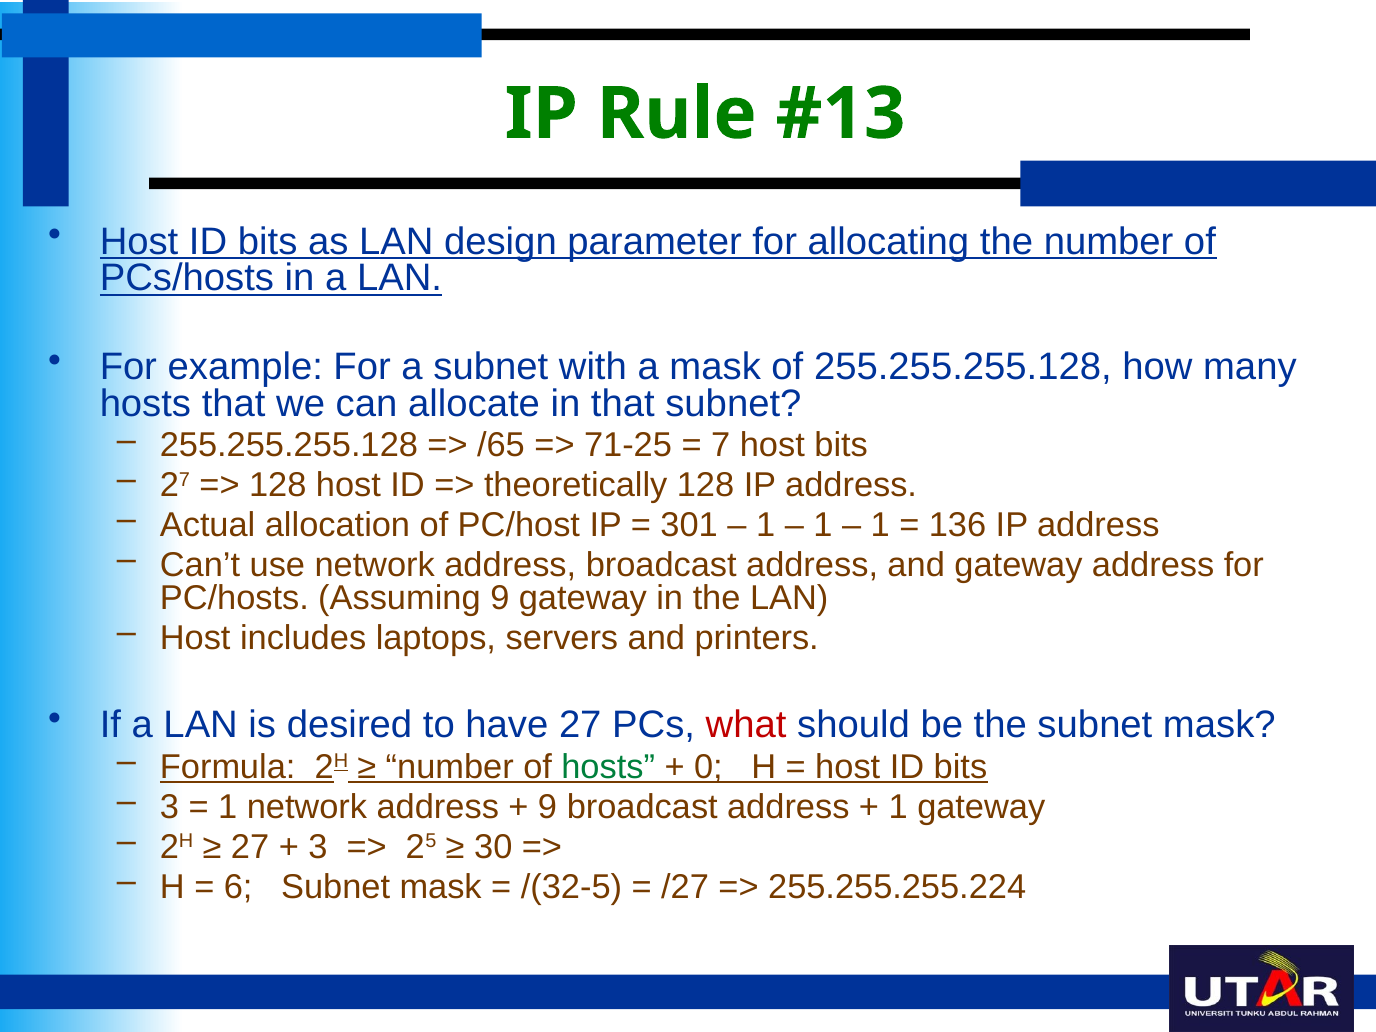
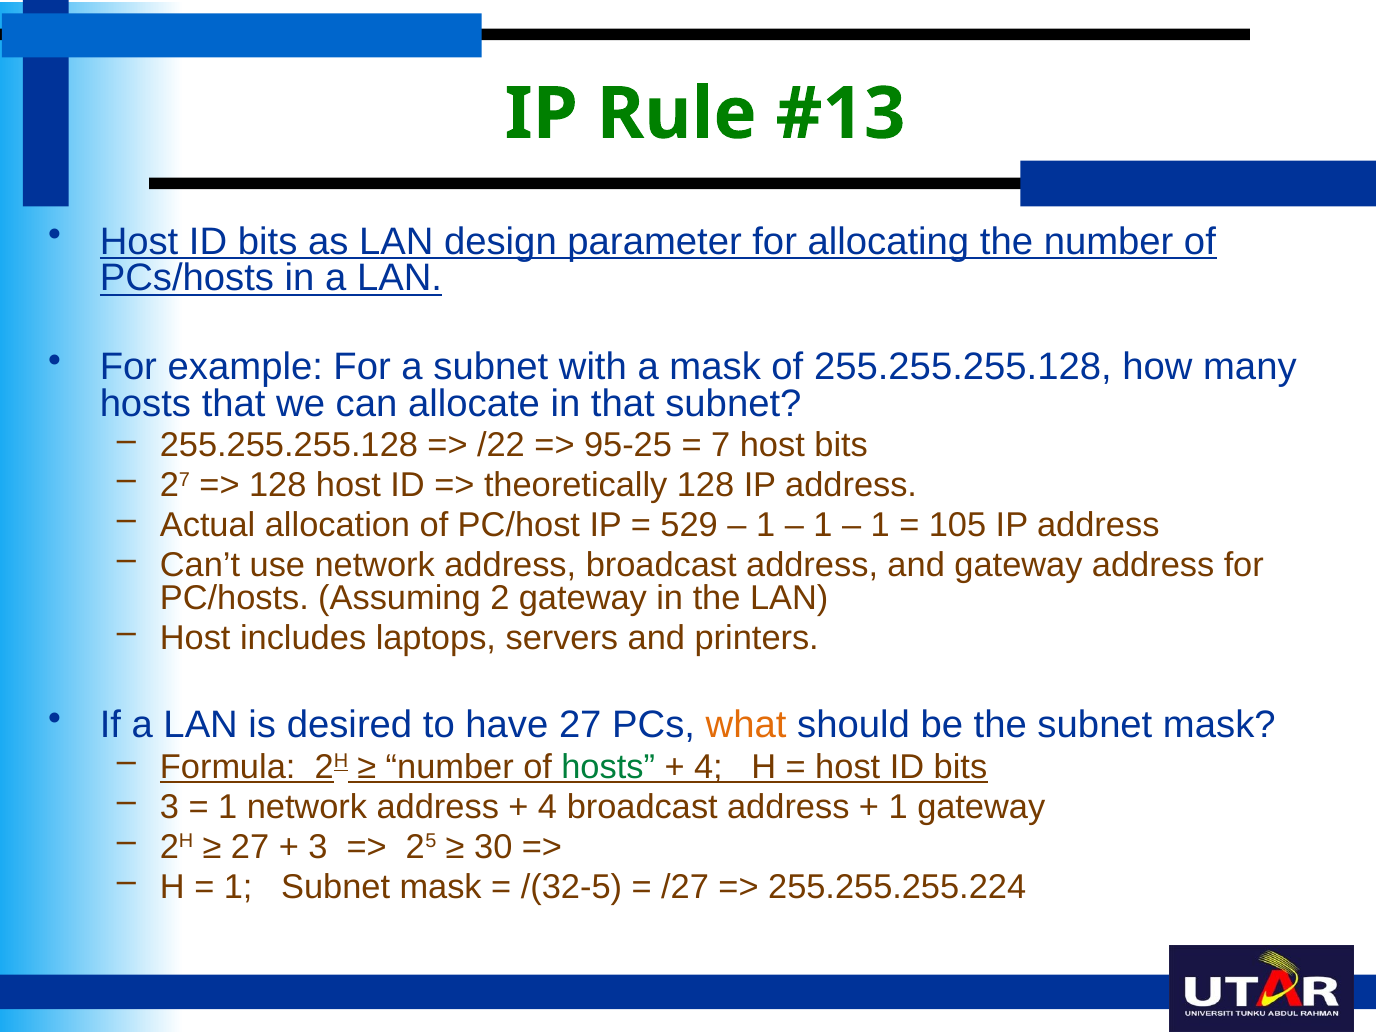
/65: /65 -> /22
71-25: 71-25 -> 95-25
301: 301 -> 529
136: 136 -> 105
Assuming 9: 9 -> 2
what colour: red -> orange
0 at (708, 767): 0 -> 4
9 at (548, 807): 9 -> 4
6 at (238, 887): 6 -> 1
